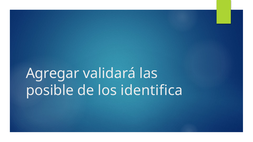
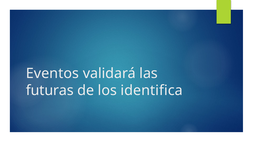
Agregar: Agregar -> Eventos
posible: posible -> futuras
